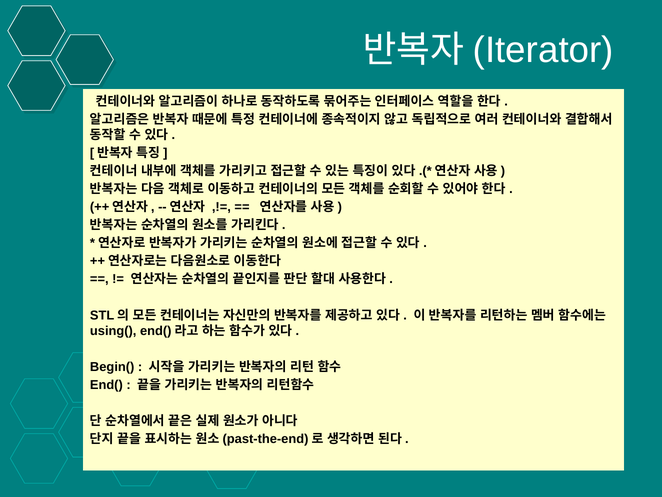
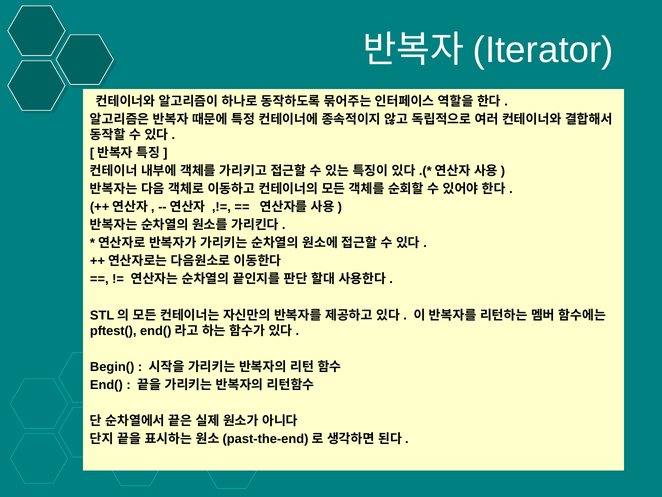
using(: using( -> pftest(
